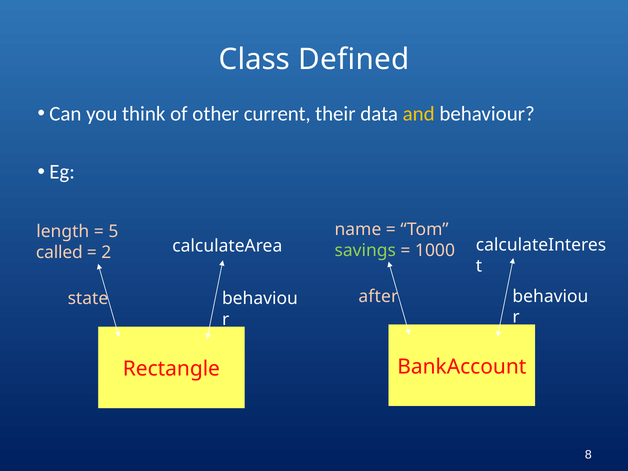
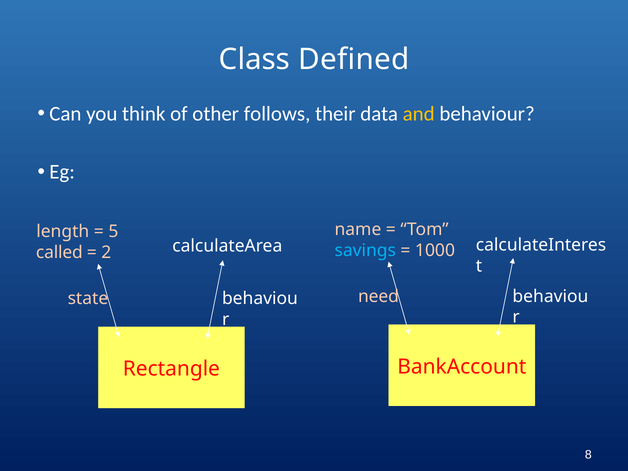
current: current -> follows
savings colour: light green -> light blue
after: after -> need
